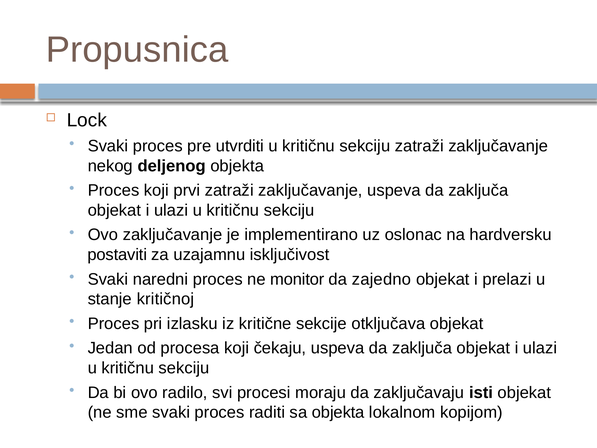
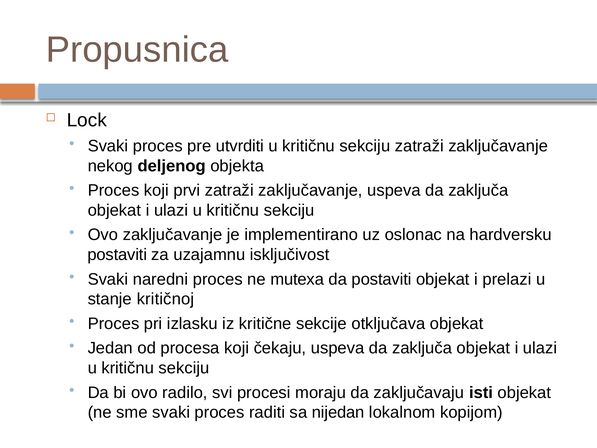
monitor: monitor -> mutexa
da zajedno: zajedno -> postaviti
sa objekta: objekta -> nijedan
